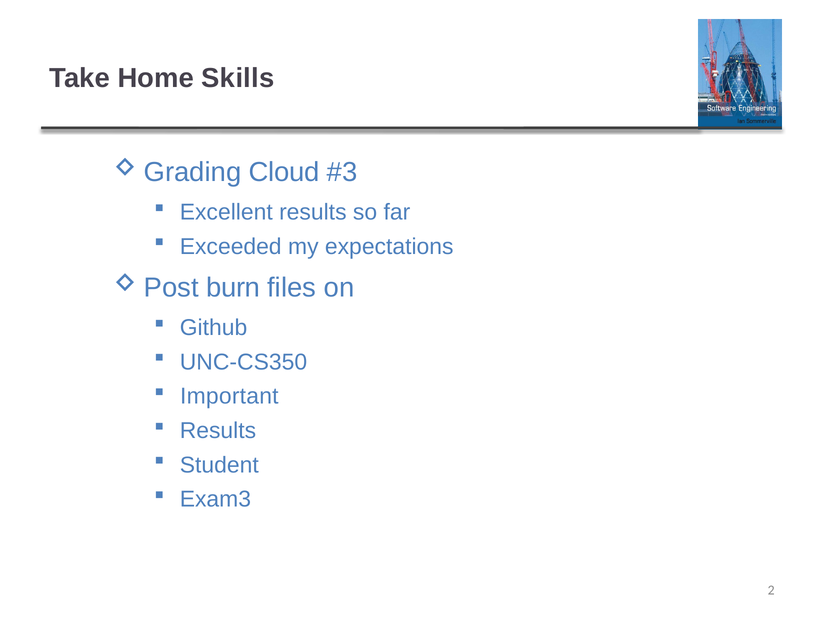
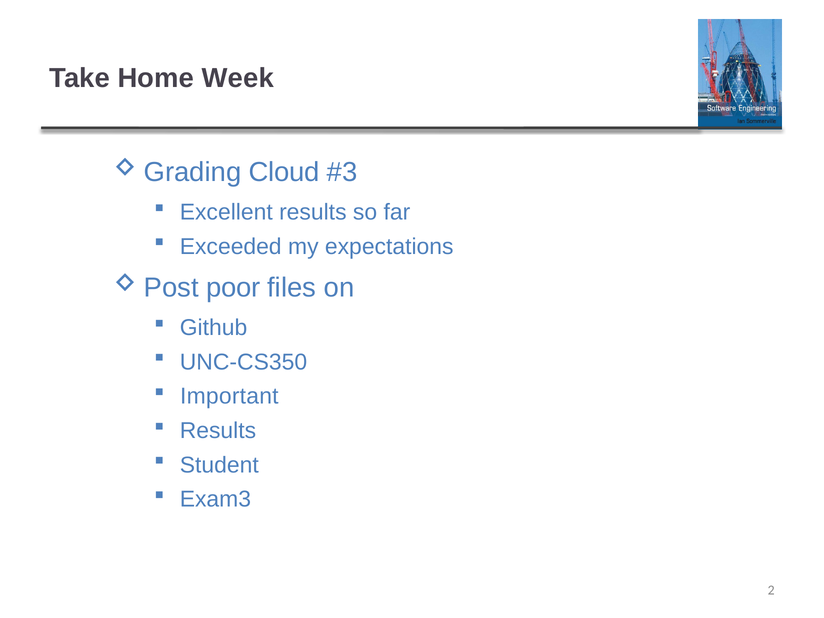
Skills: Skills -> Week
burn: burn -> poor
